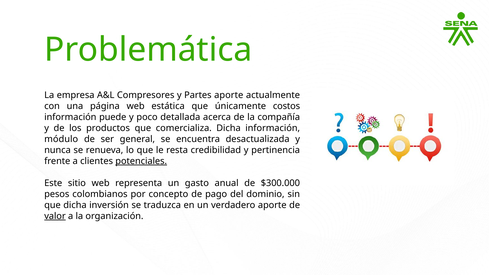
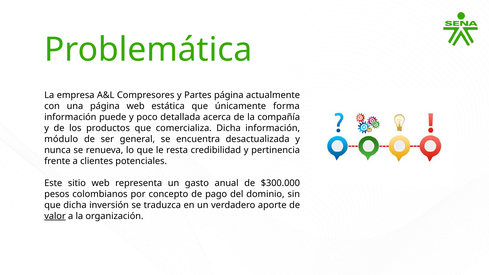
Partes aporte: aporte -> página
costos: costos -> forma
potenciales underline: present -> none
